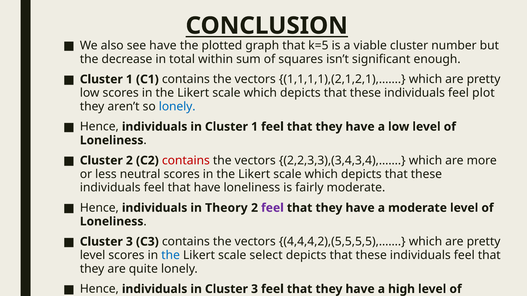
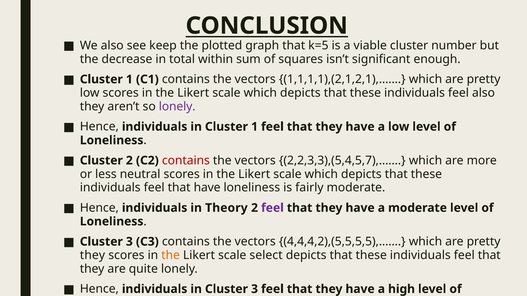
see have: have -> keep
feel plot: plot -> also
lonely at (177, 107) colour: blue -> purple
2,2,3,3),(3,4,3,4),……: 2,2,3,3),(3,4,3,4),…… -> 2,2,3,3),(5,4,5,7),……
level at (93, 256): level -> they
the at (171, 256) colour: blue -> orange
